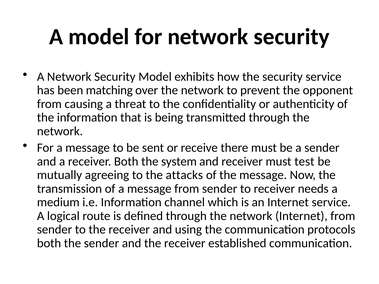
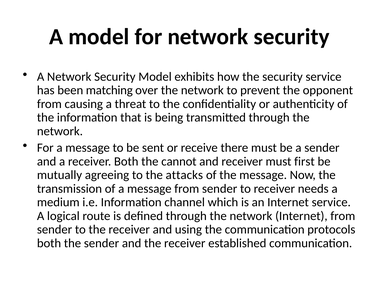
system: system -> cannot
test: test -> first
